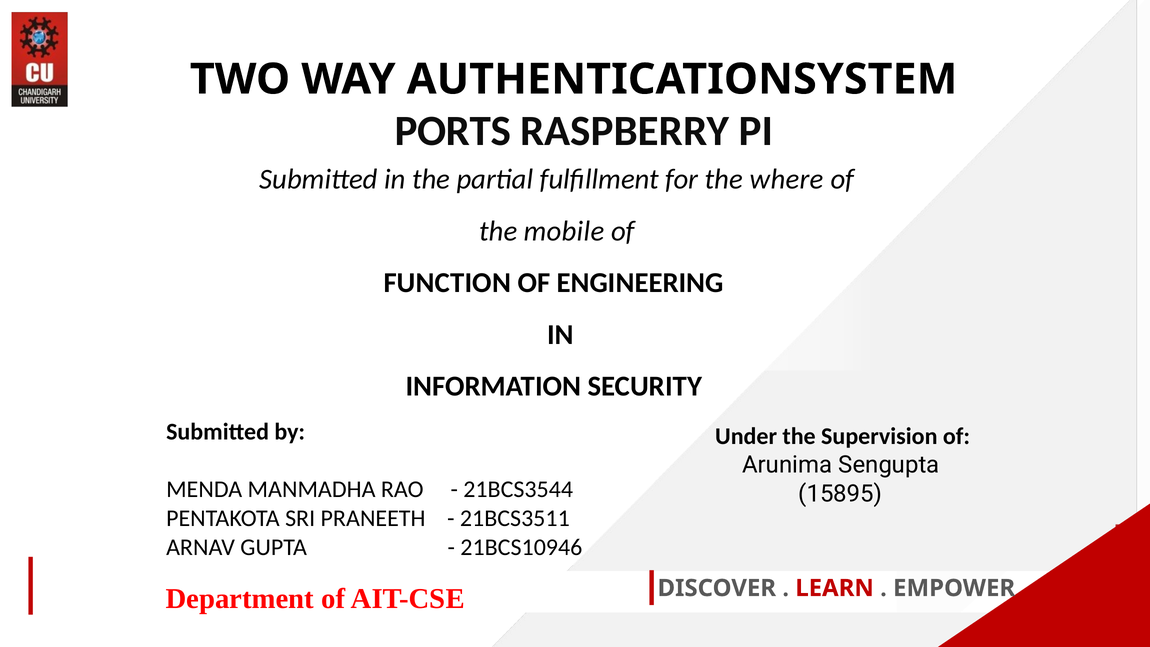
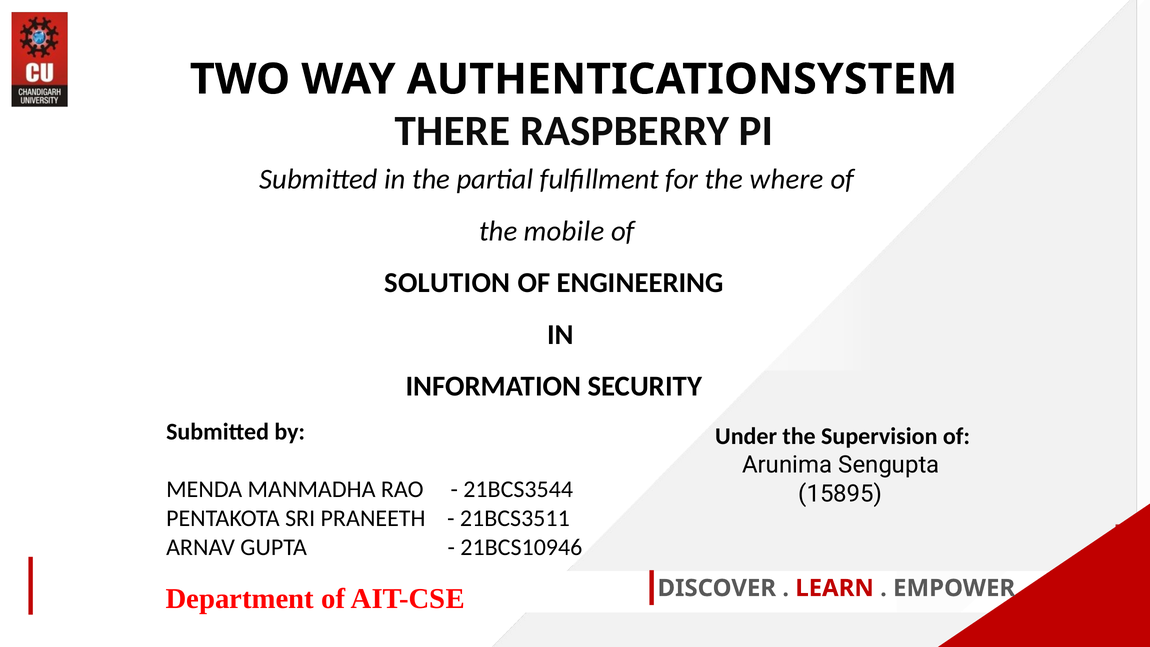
PORTS: PORTS -> THERE
FUNCTION: FUNCTION -> SOLUTION
